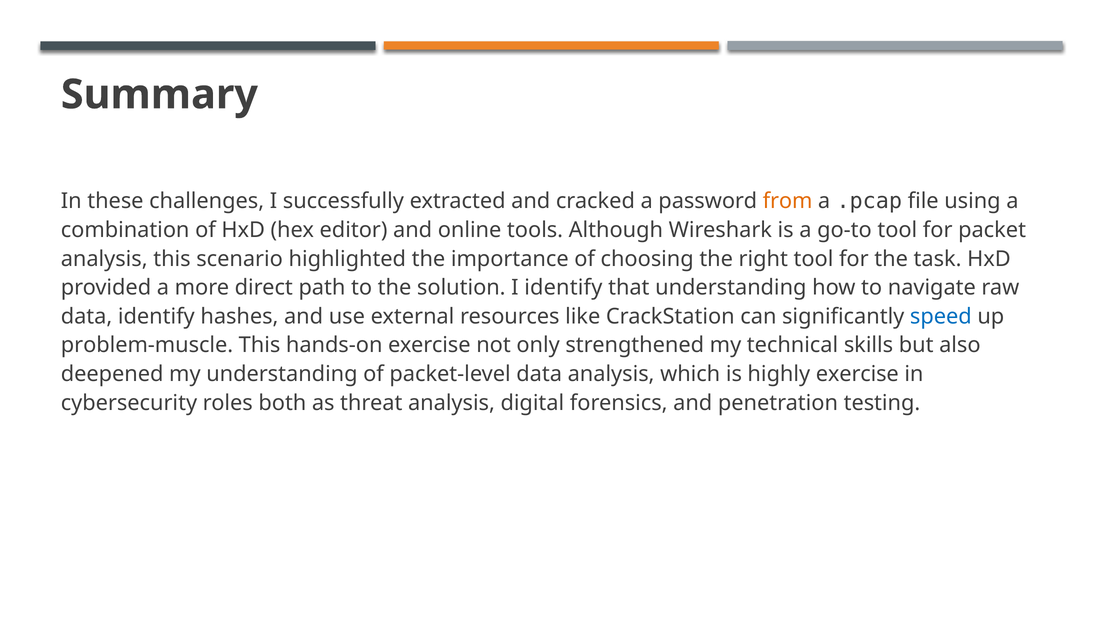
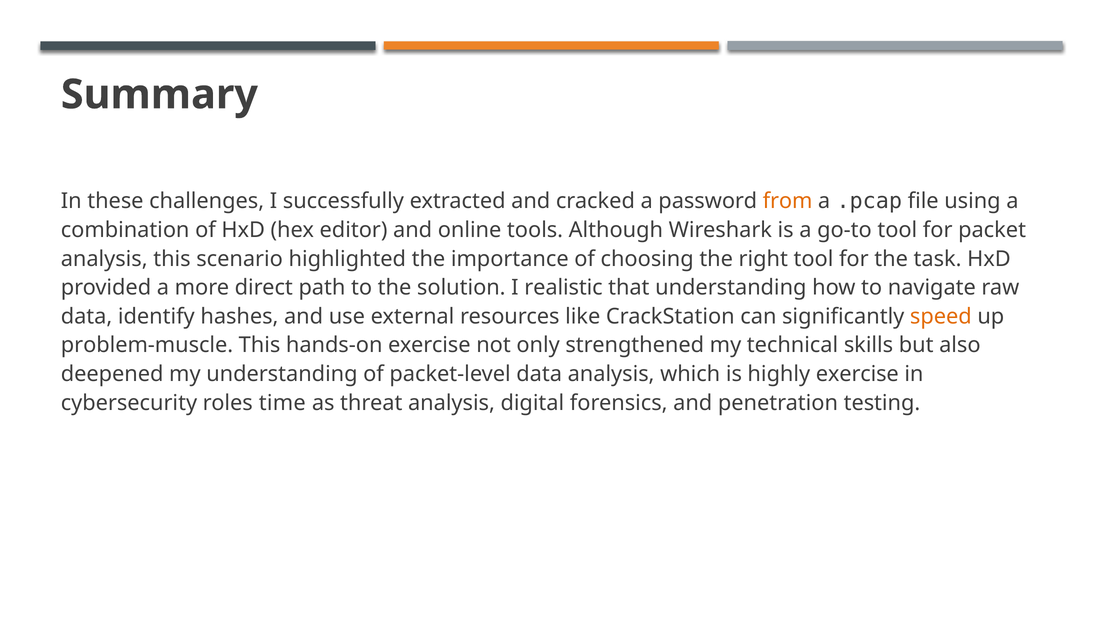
I identify: identify -> realistic
speed colour: blue -> orange
both: both -> time
